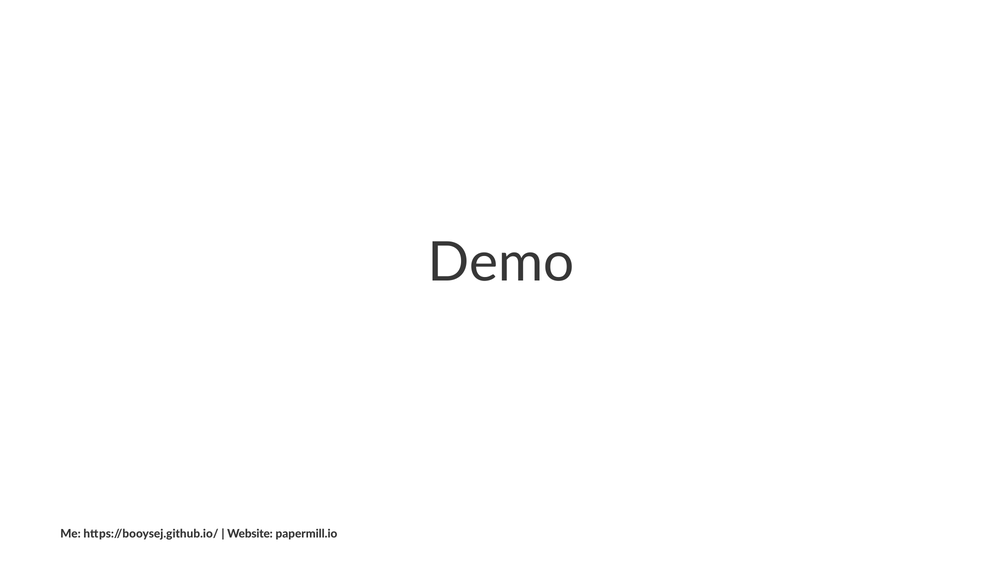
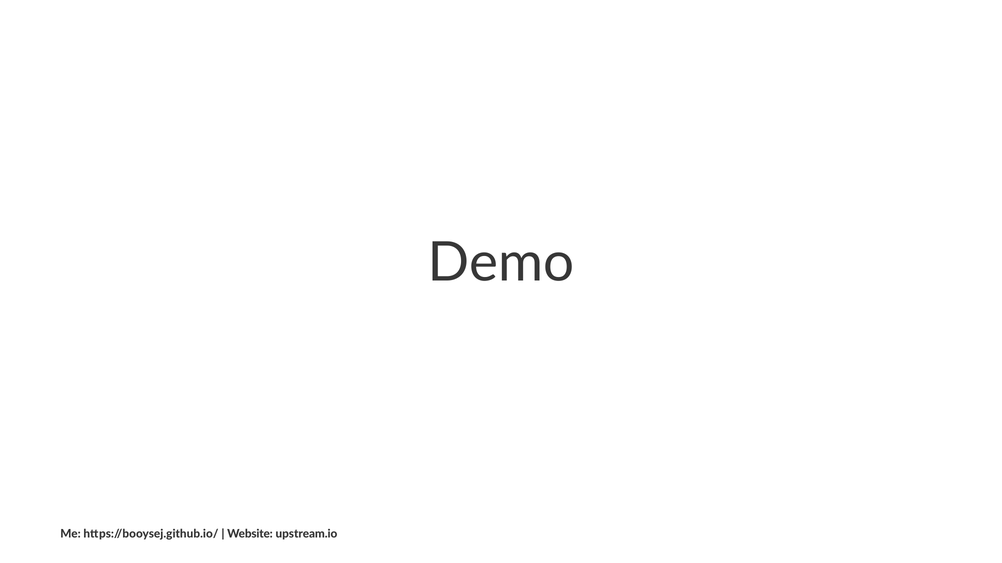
papermill.io: papermill.io -> upstream.io
